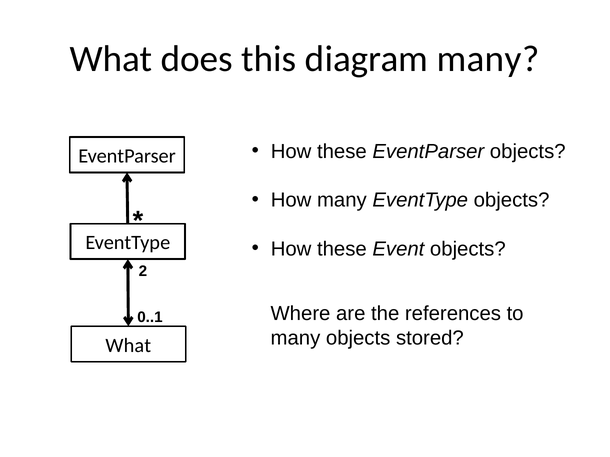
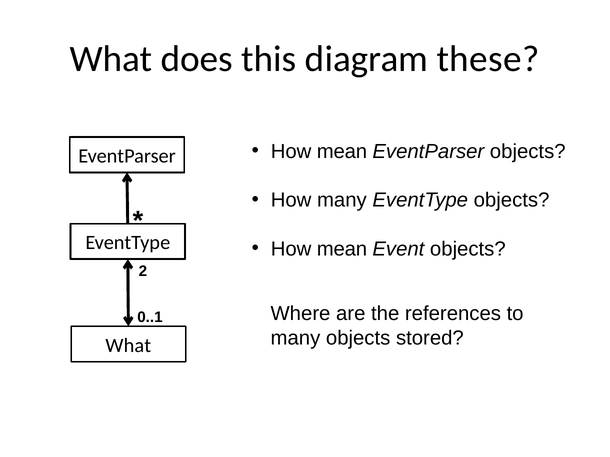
diagram many: many -> these
these at (342, 152): these -> mean
these at (342, 249): these -> mean
